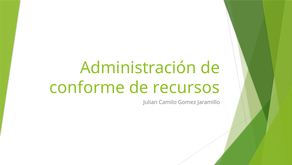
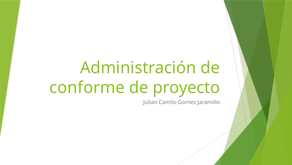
recursos: recursos -> proyecto
